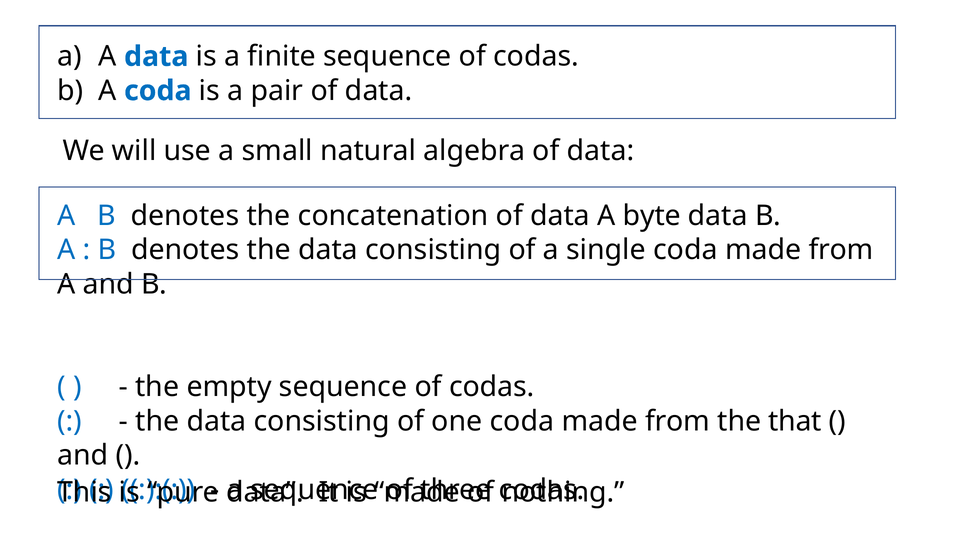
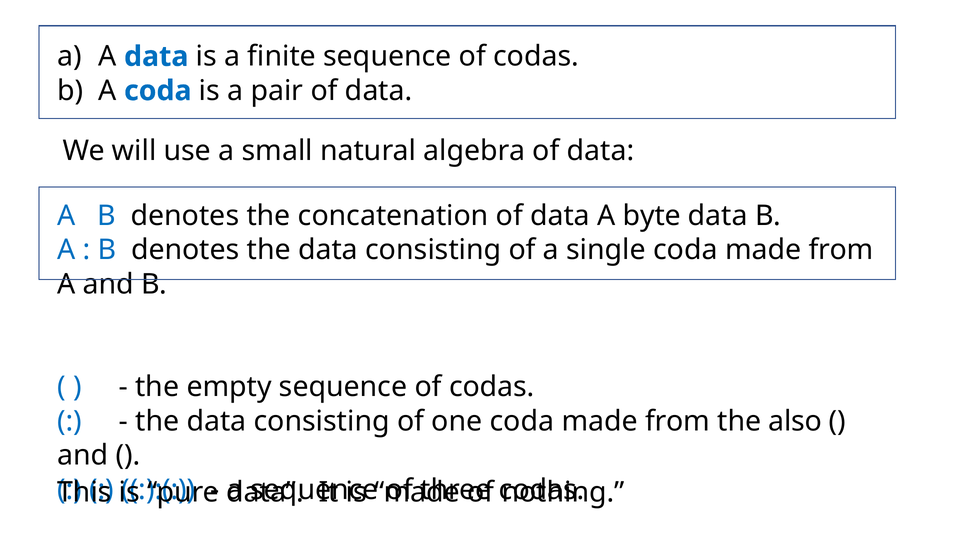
that: that -> also
